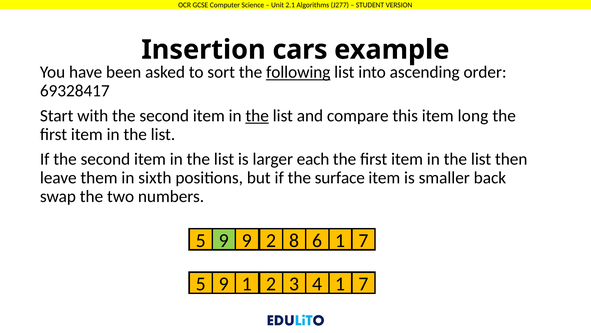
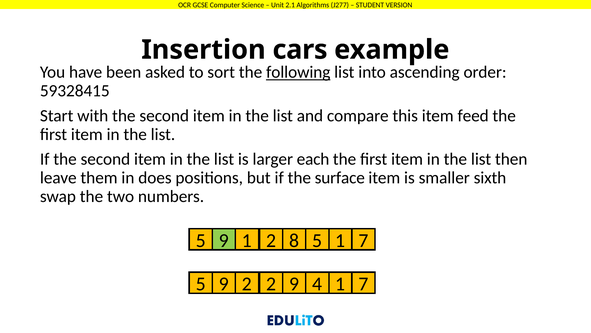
69328417: 69328417 -> 59328415
the at (257, 116) underline: present -> none
long: long -> feed
sixth: sixth -> does
back: back -> sixth
5 9: 9 -> 1
2 6: 6 -> 5
5 1: 1 -> 2
9 3: 3 -> 9
